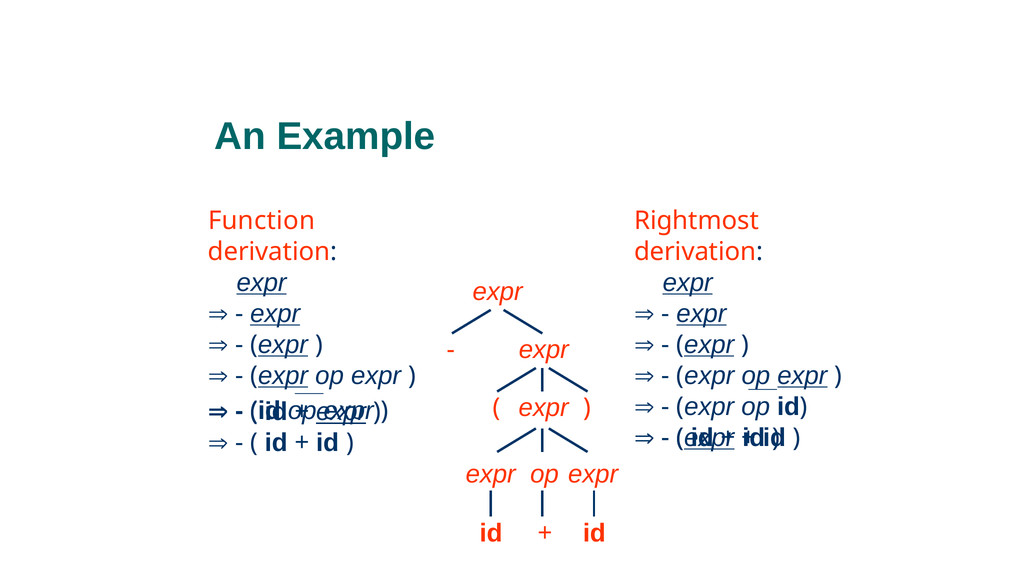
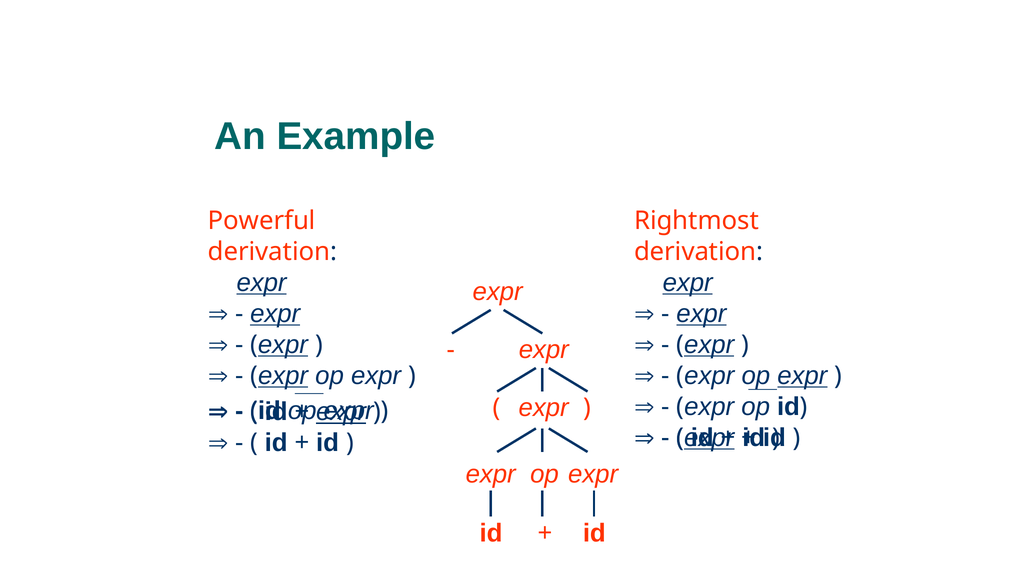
Function: Function -> Powerful
